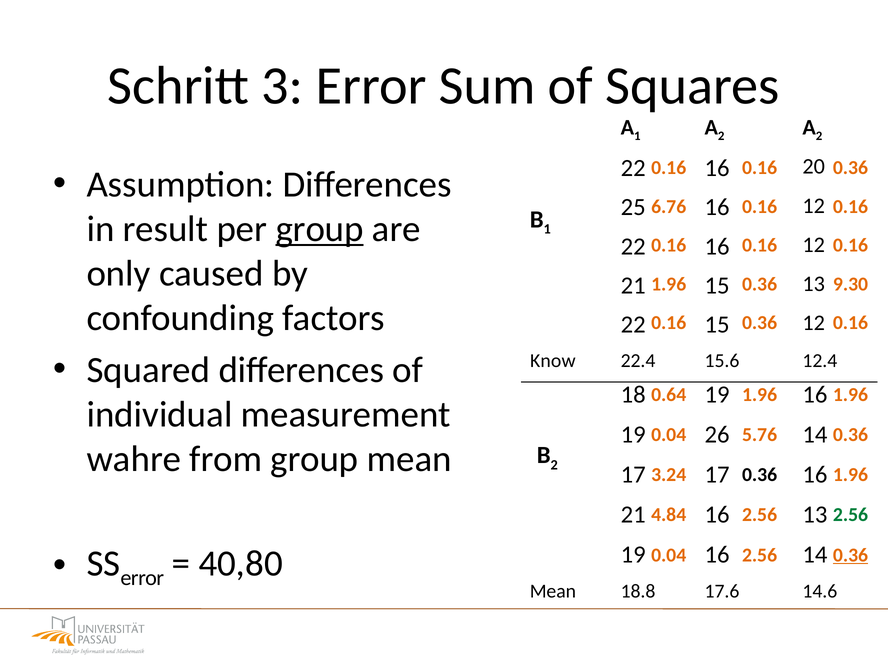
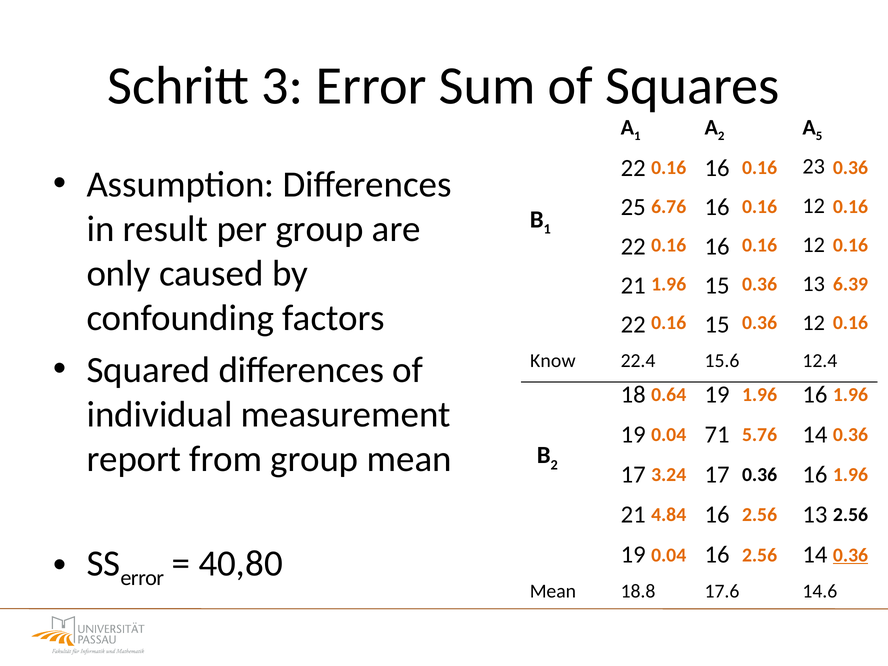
2 at (819, 136): 2 -> 5
20: 20 -> 23
group at (320, 229) underline: present -> none
9.30: 9.30 -> 6.39
26: 26 -> 71
wahre: wahre -> report
2.56 at (850, 515) colour: green -> black
